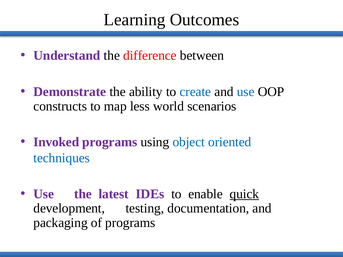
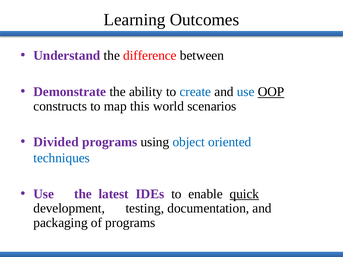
OOP underline: none -> present
less: less -> this
Invoked: Invoked -> Divided
